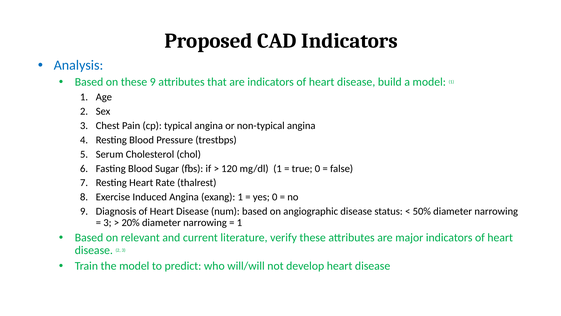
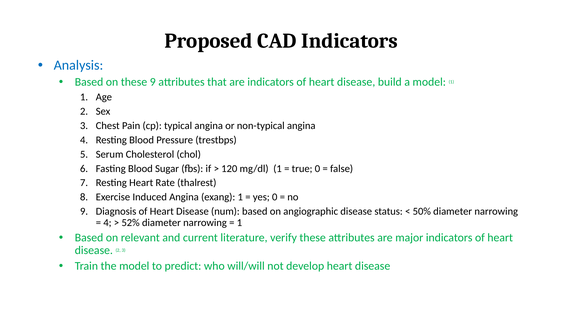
3 at (107, 223): 3 -> 4
20%: 20% -> 52%
